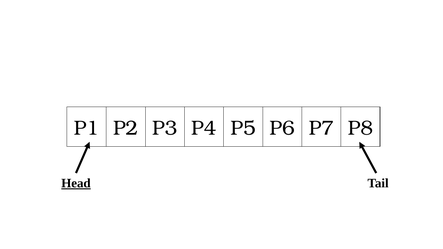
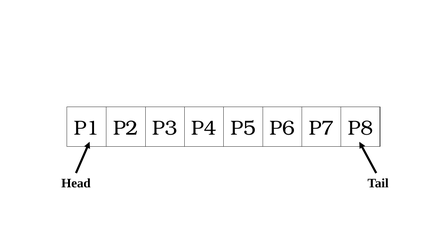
Head underline: present -> none
